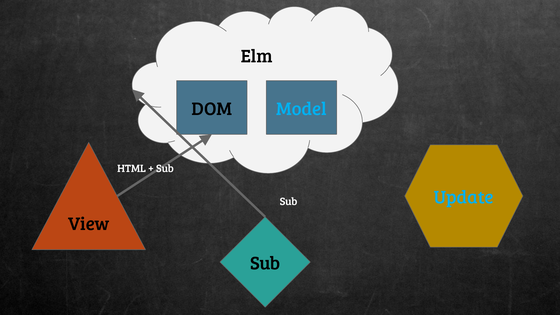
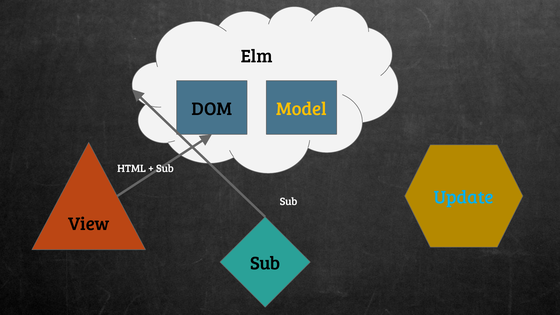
Model colour: light blue -> yellow
